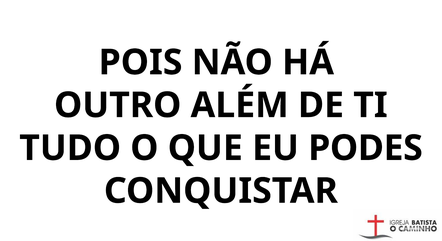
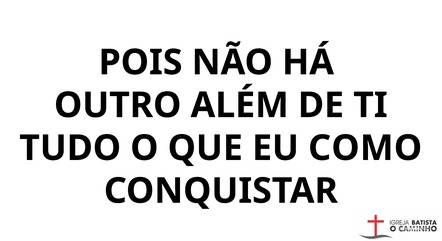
PODES: PODES -> COMO
